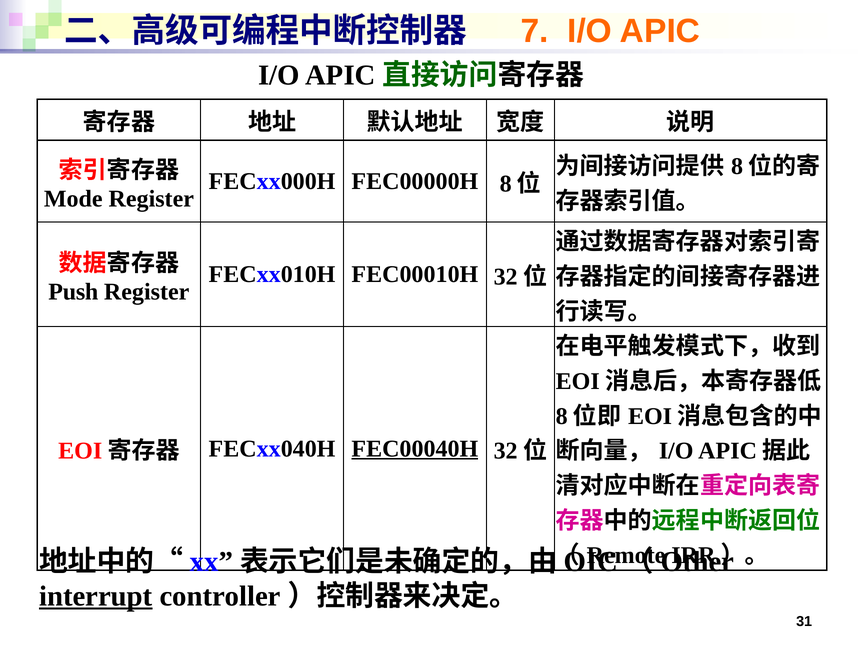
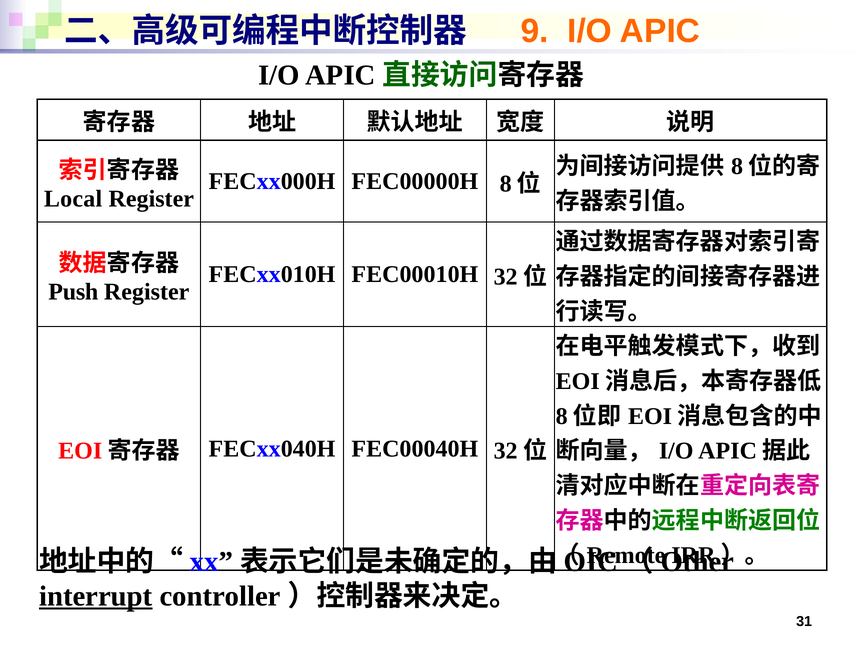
7: 7 -> 9
Mode: Mode -> Local
FEC00040H underline: present -> none
